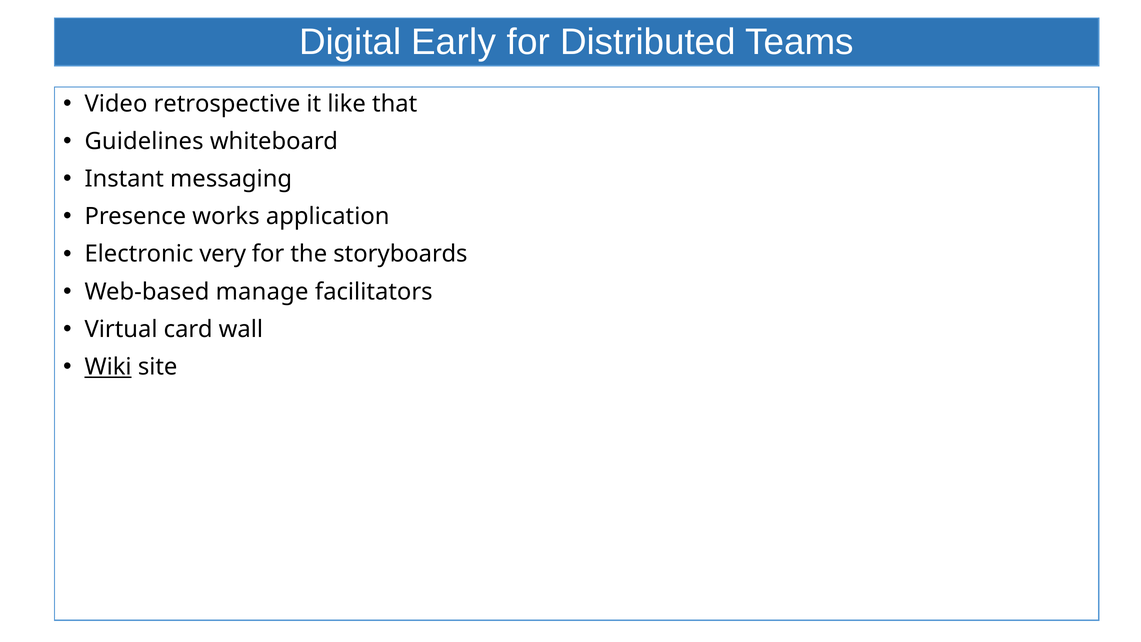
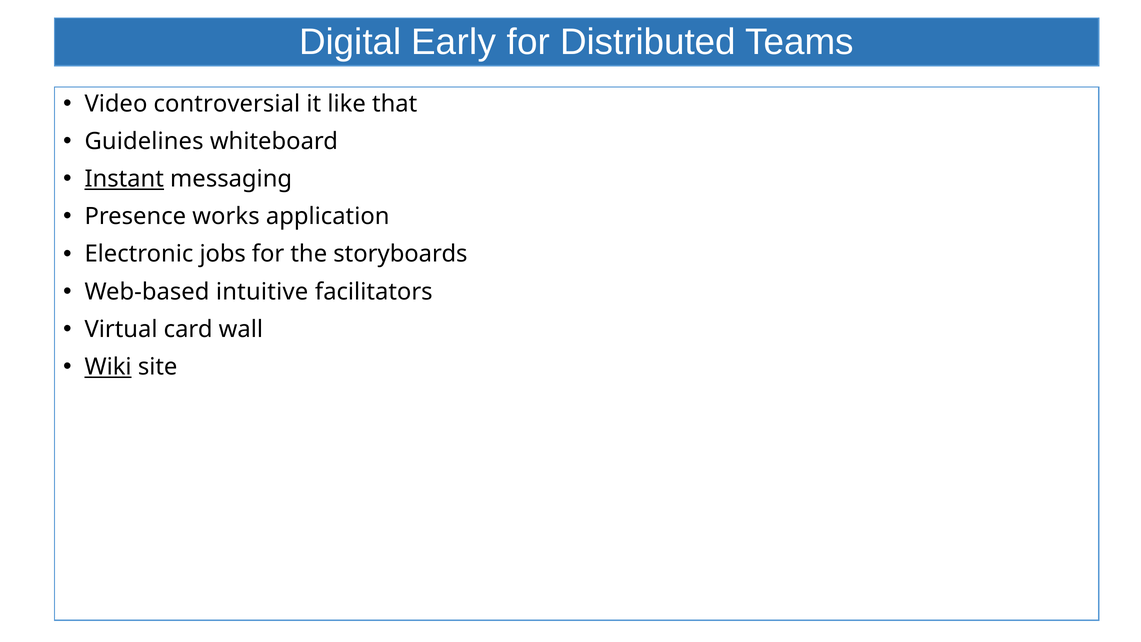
retrospective: retrospective -> controversial
Instant underline: none -> present
very: very -> jobs
manage: manage -> intuitive
